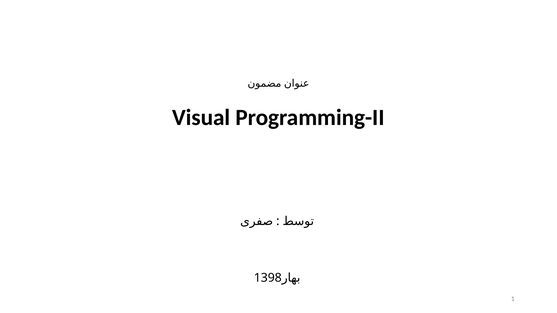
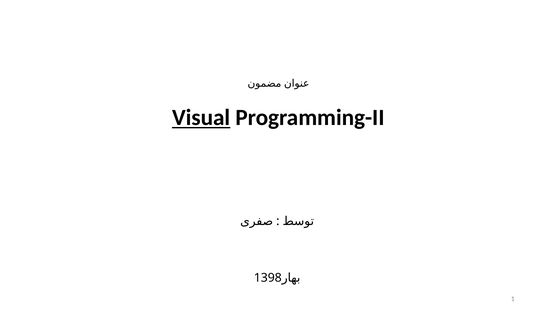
Visual underline: none -> present
